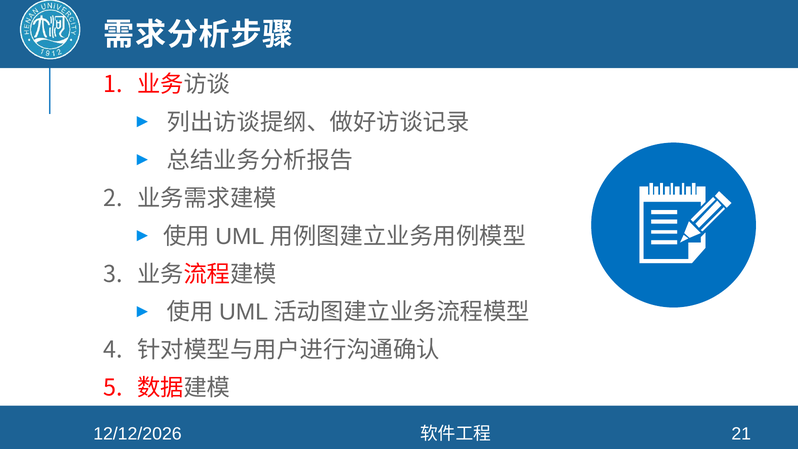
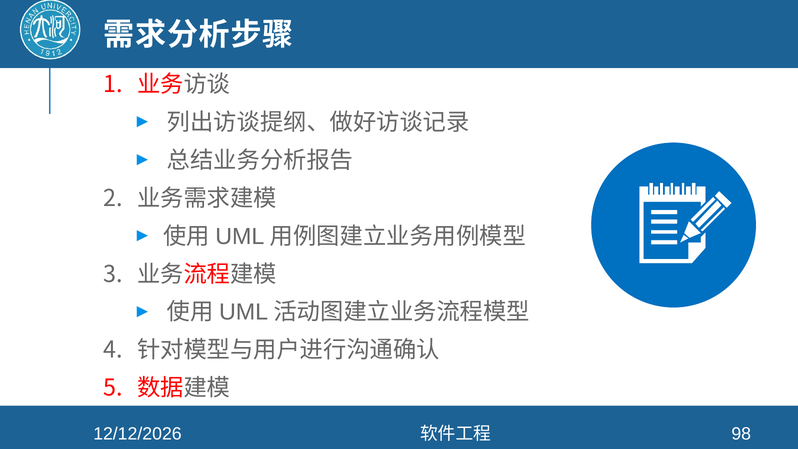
21: 21 -> 98
